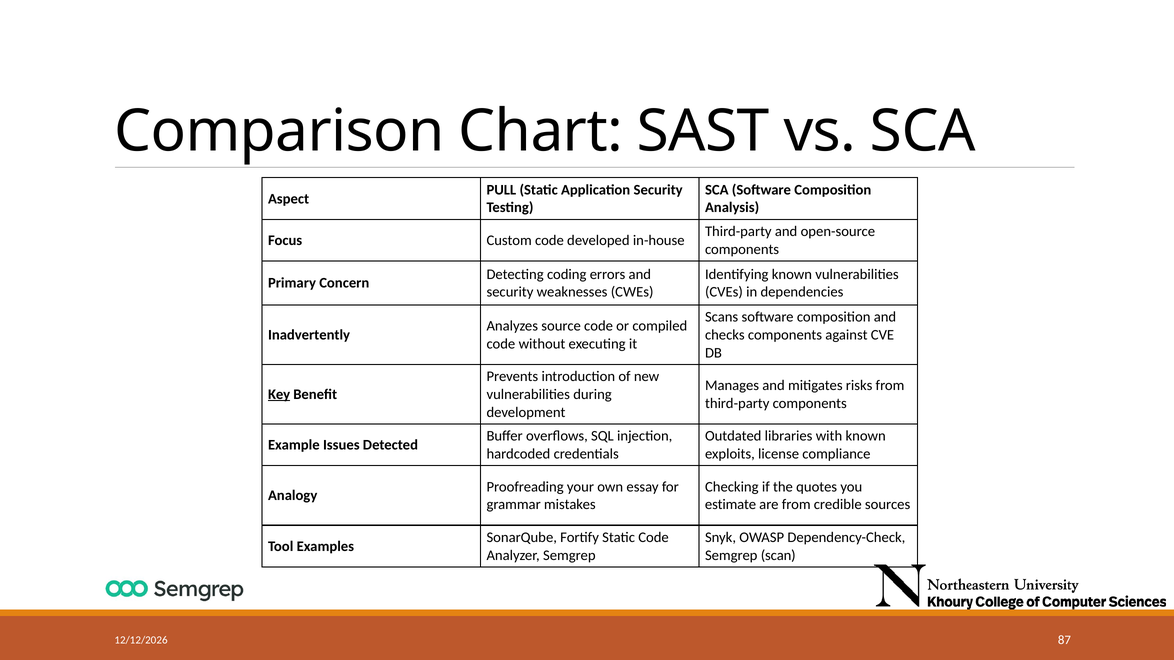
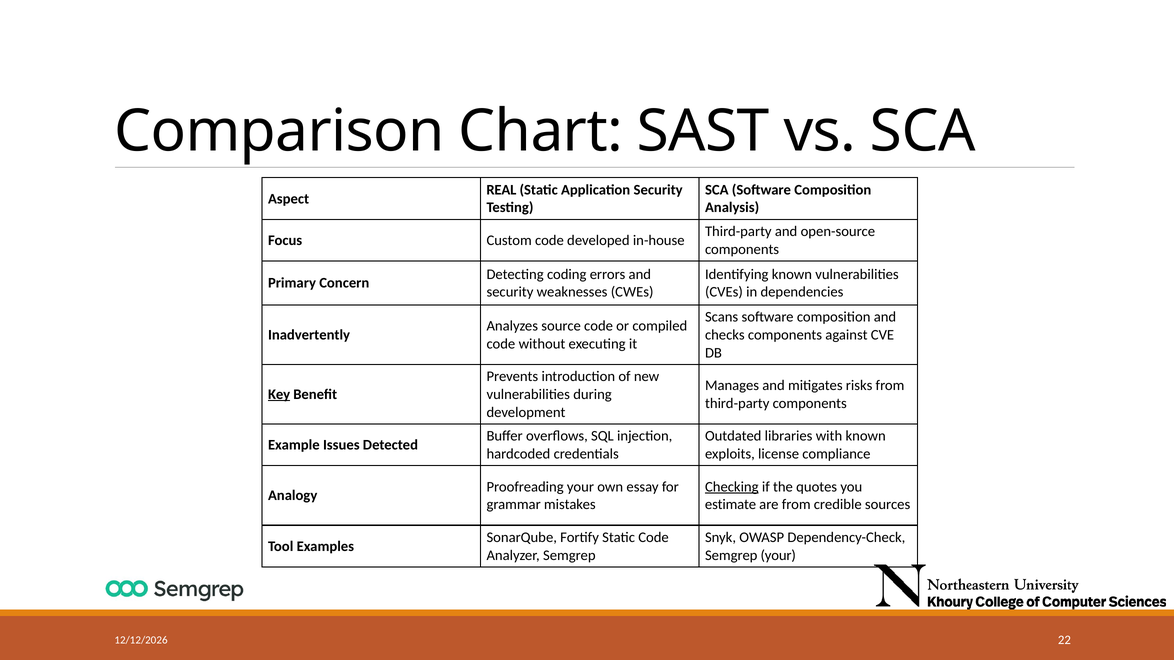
PULL: PULL -> REAL
Checking underline: none -> present
Semgrep scan: scan -> your
87: 87 -> 22
